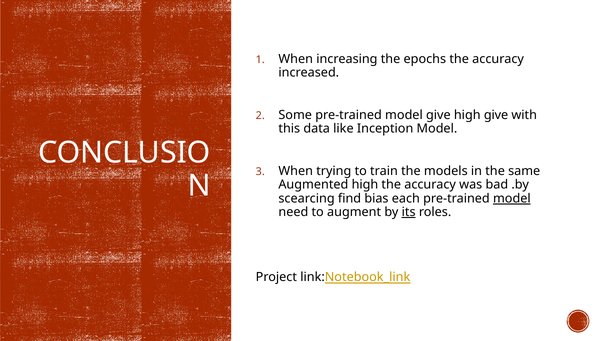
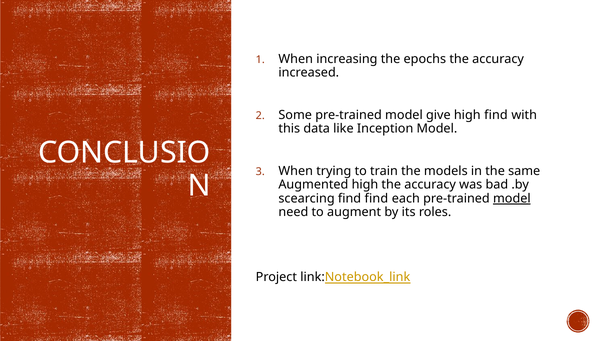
high give: give -> find
find bias: bias -> find
its underline: present -> none
